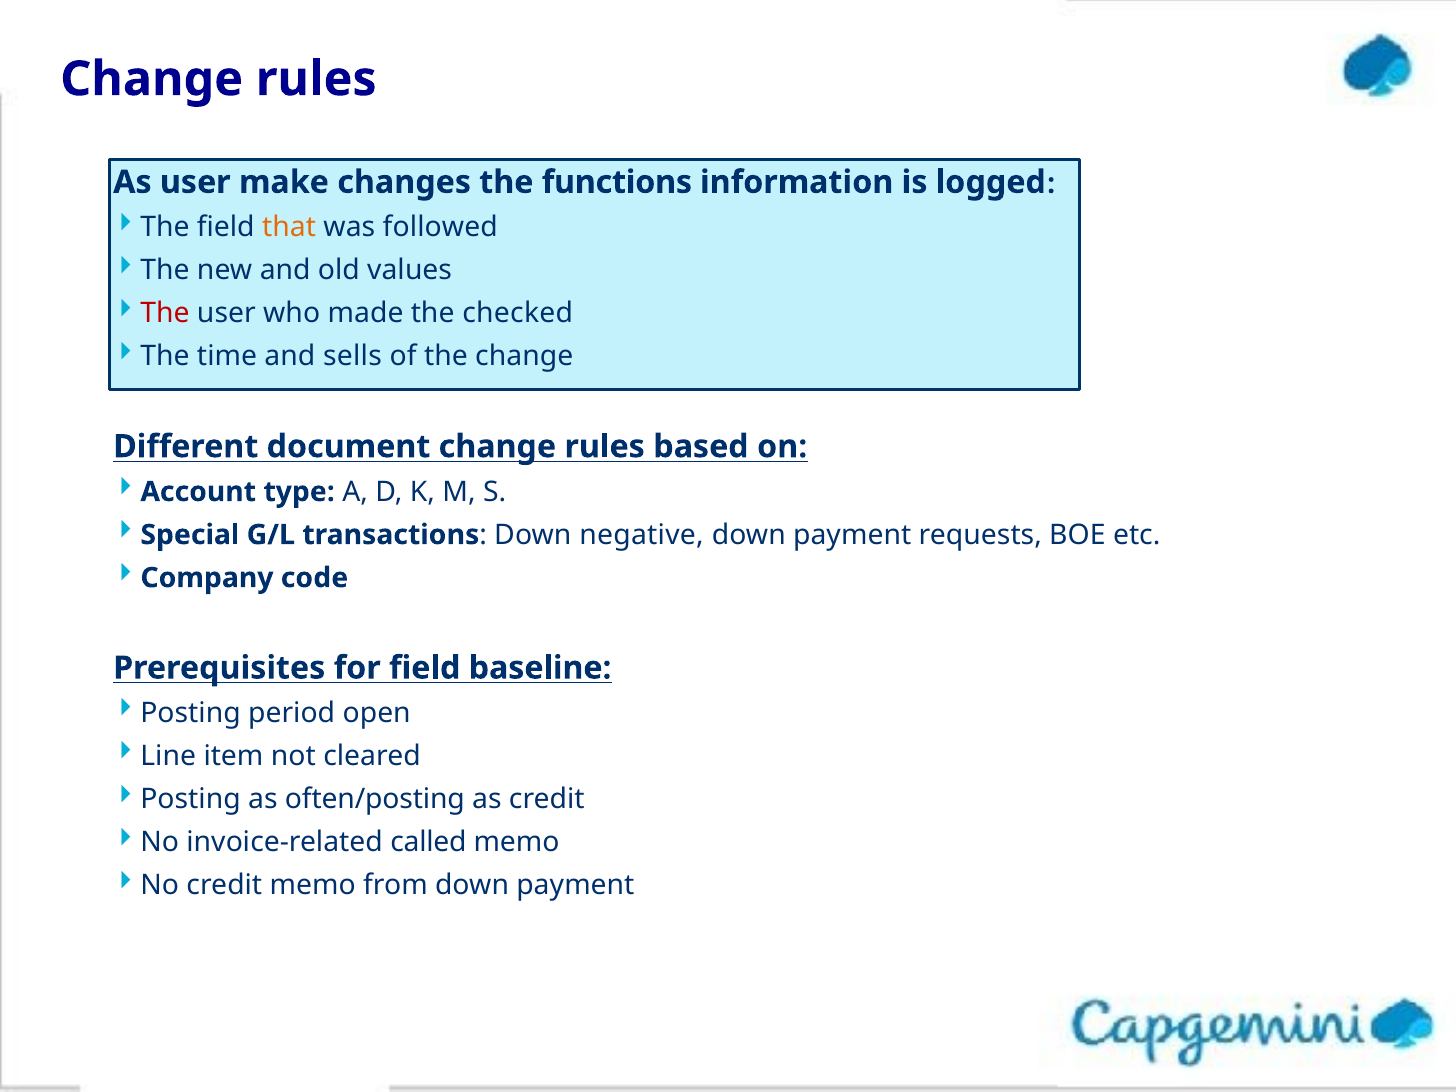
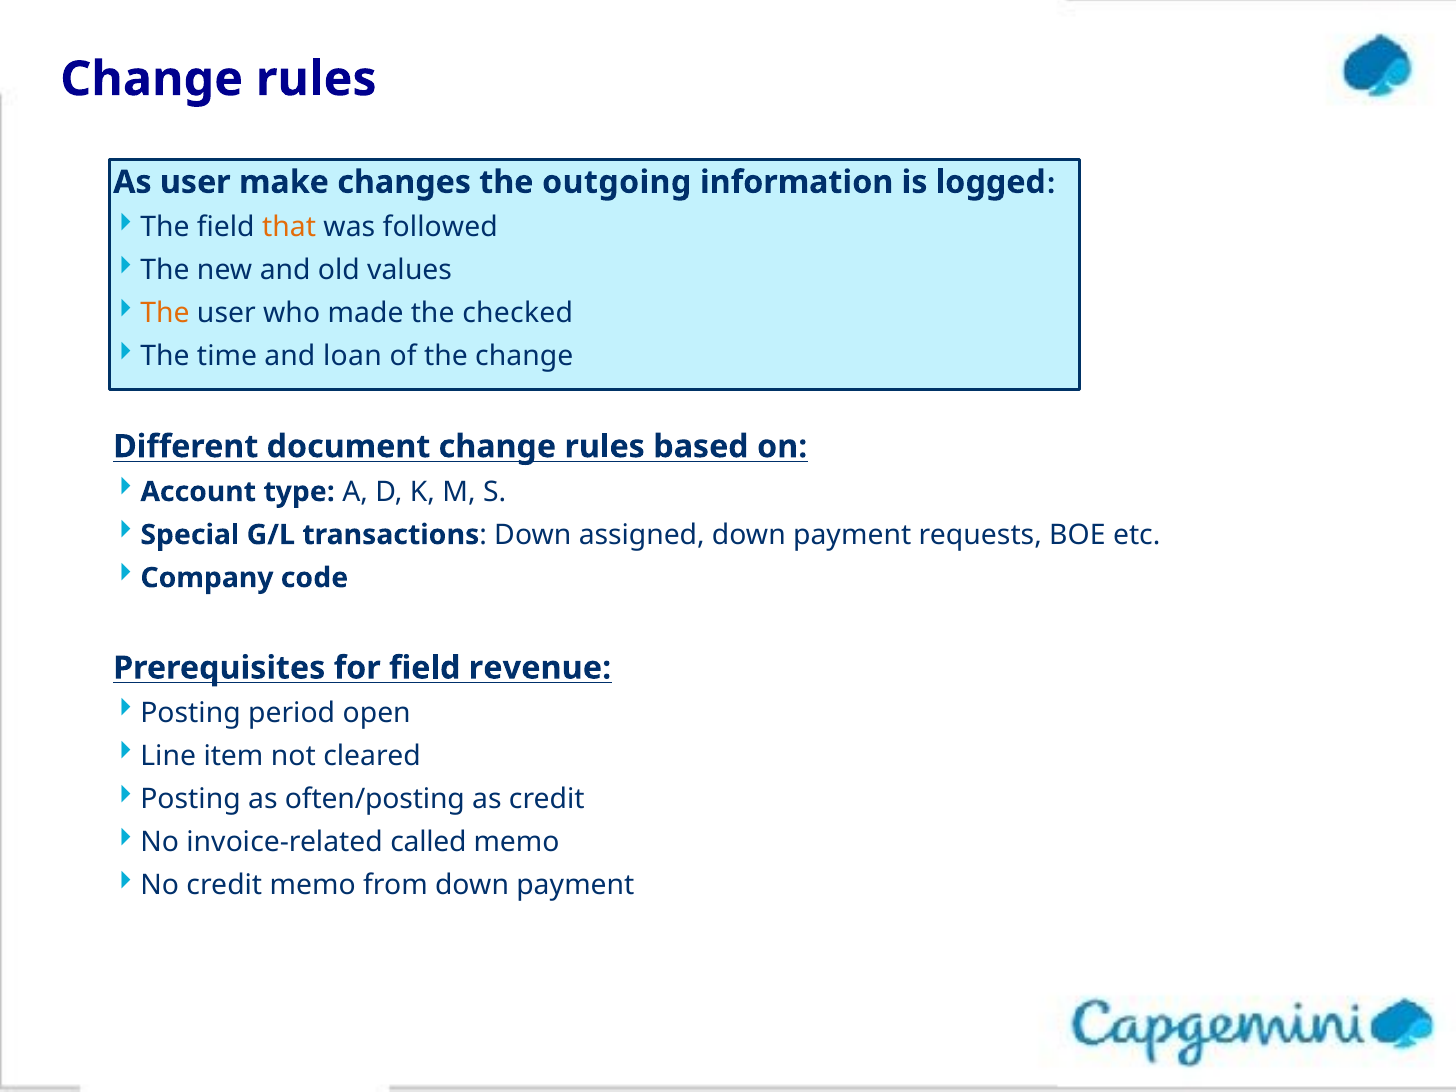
functions: functions -> outgoing
The at (165, 313) colour: red -> orange
sells: sells -> loan
negative: negative -> assigned
baseline: baseline -> revenue
